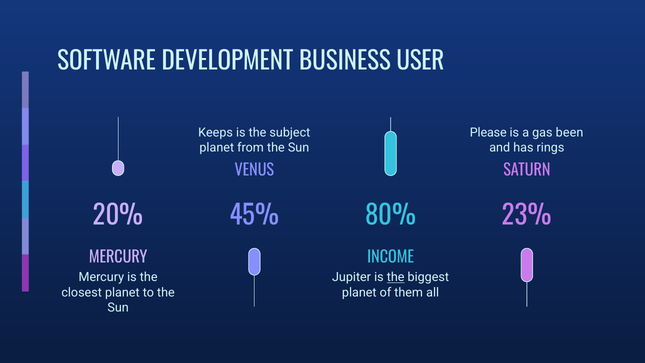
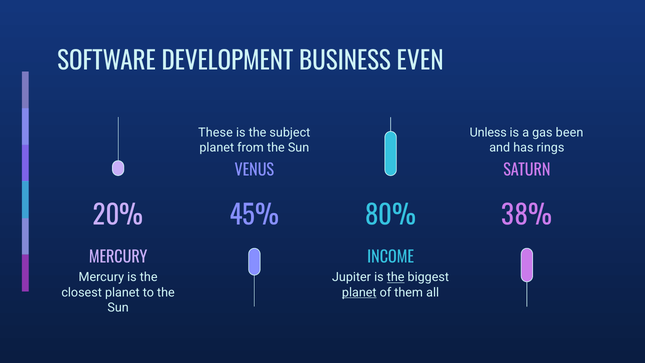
USER: USER -> EVEN
Keeps: Keeps -> These
Please: Please -> Unless
23%: 23% -> 38%
planet at (359, 292) underline: none -> present
